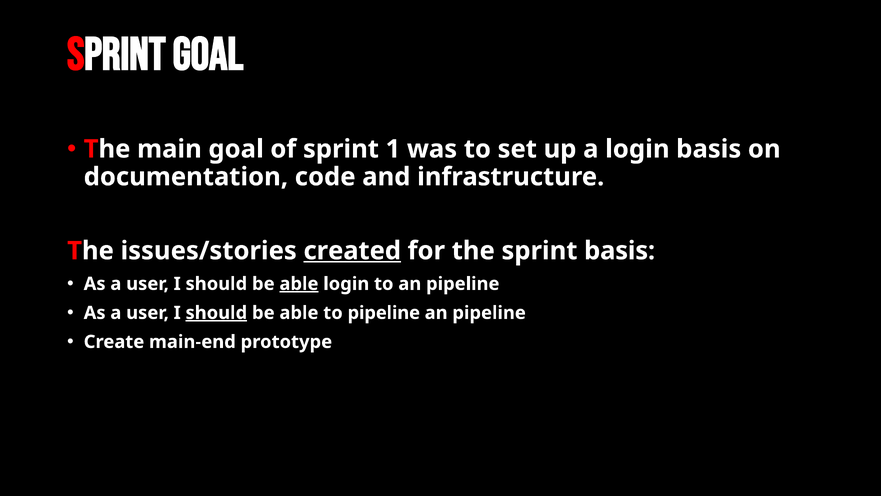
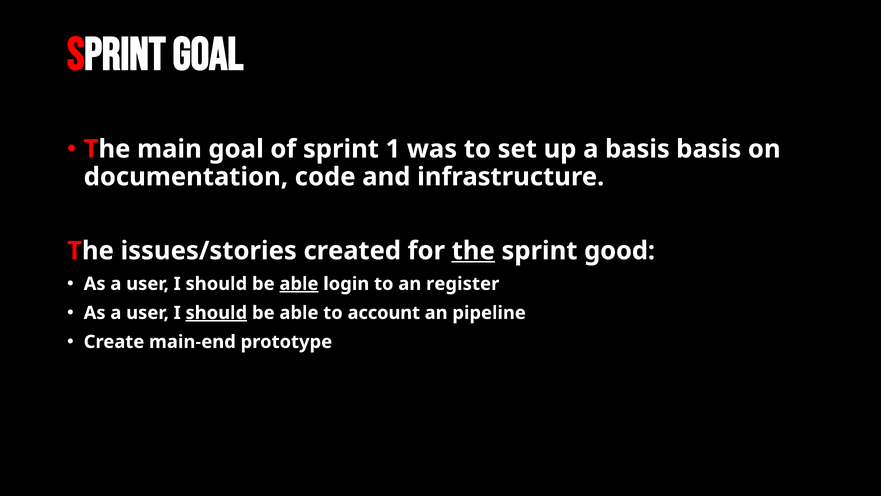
a login: login -> basis
created underline: present -> none
the at (473, 251) underline: none -> present
sprint basis: basis -> good
to an pipeline: pipeline -> register
to pipeline: pipeline -> account
